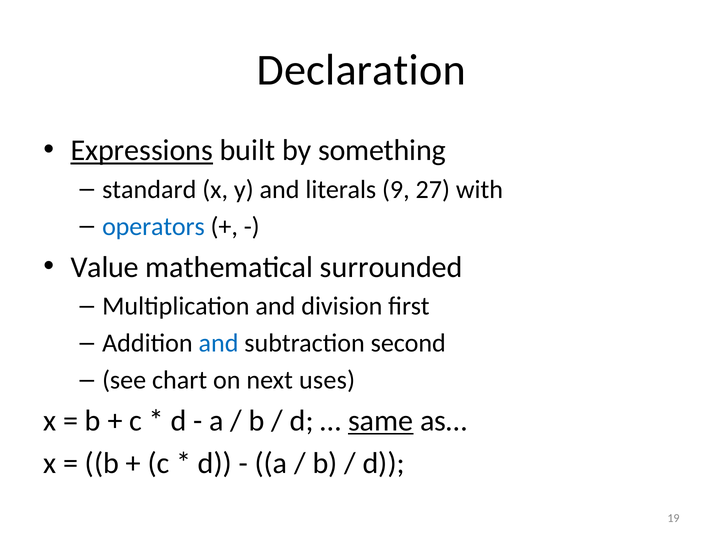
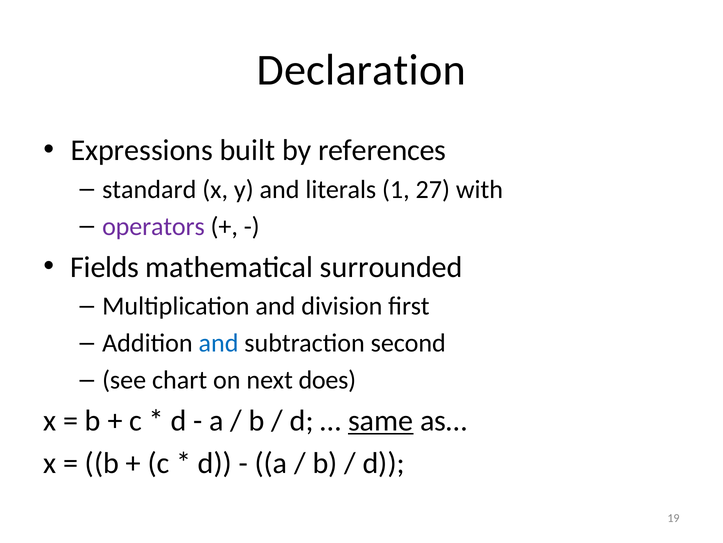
Expressions underline: present -> none
something: something -> references
9: 9 -> 1
operators colour: blue -> purple
Value: Value -> Fields
uses: uses -> does
